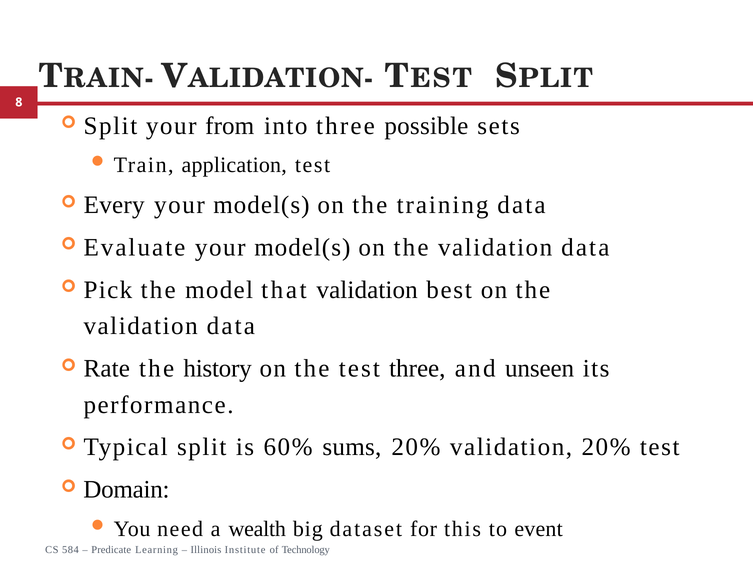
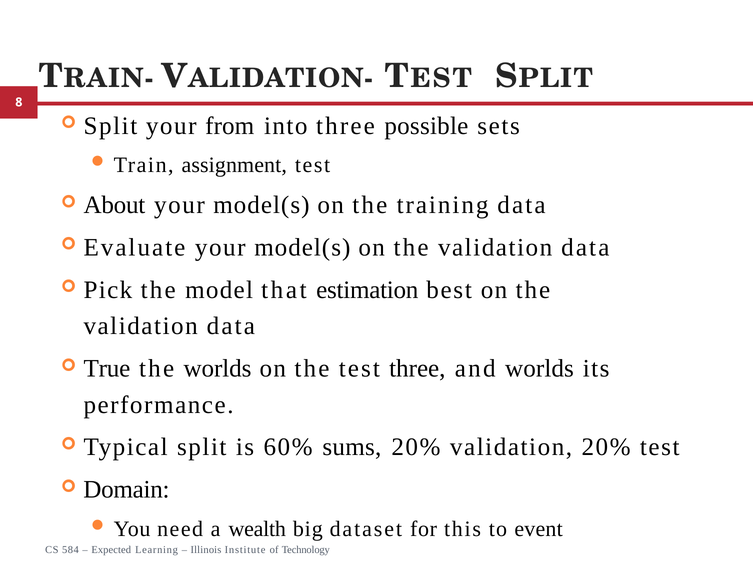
application: application -> assignment
Every: Every -> About
that validation: validation -> estimation
Rate: Rate -> True
the history: history -> worlds
and unseen: unseen -> worlds
Predicate: Predicate -> Expected
